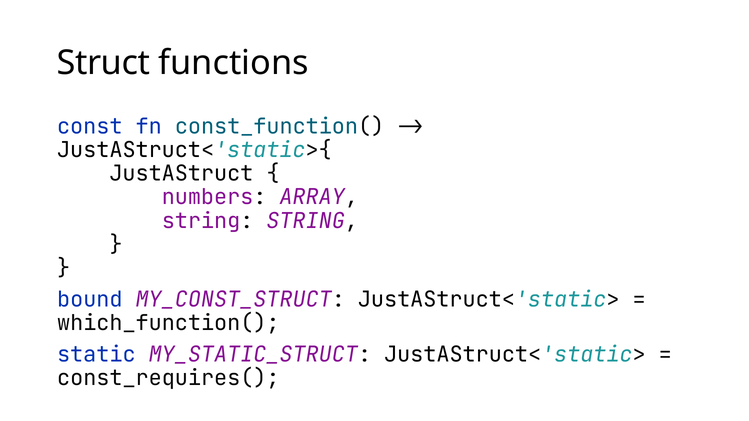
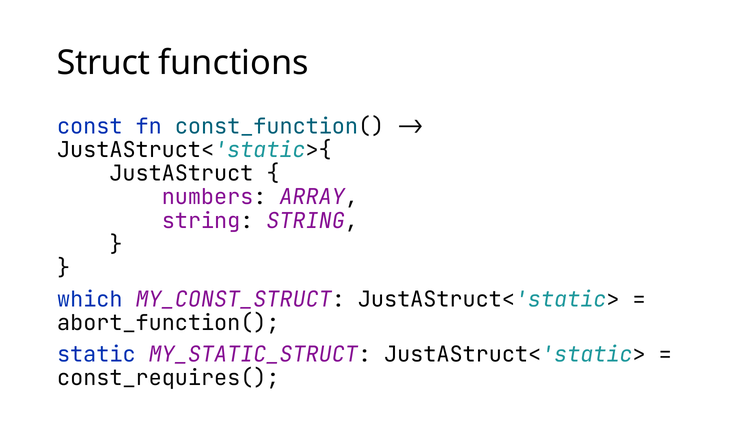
bound: bound -> which
which_function(: which_function( -> abort_function(
